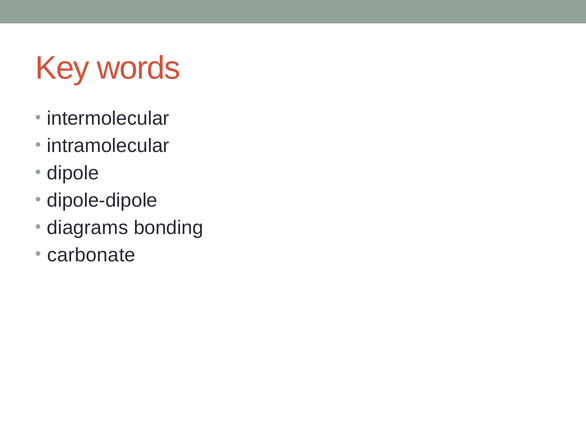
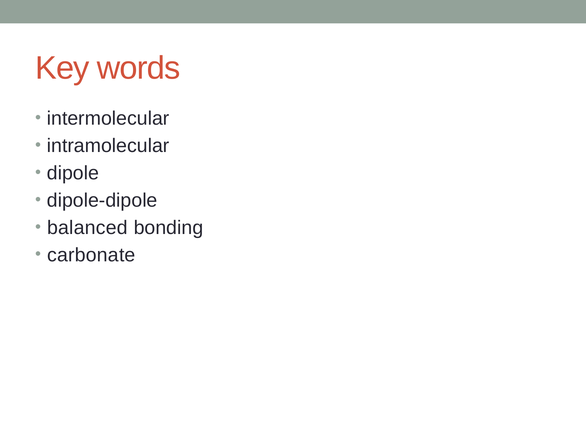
diagrams: diagrams -> balanced
